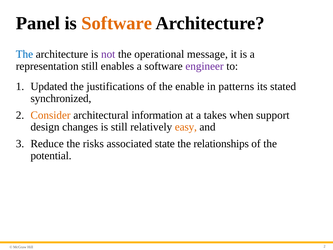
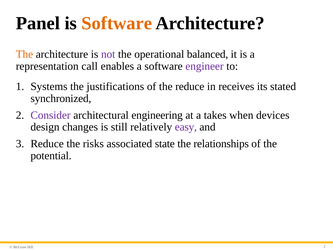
The at (24, 54) colour: blue -> orange
message: message -> balanced
representation still: still -> call
Updated: Updated -> Systems
the enable: enable -> reduce
patterns: patterns -> receives
Consider colour: orange -> purple
information: information -> engineering
support: support -> devices
easy colour: orange -> purple
